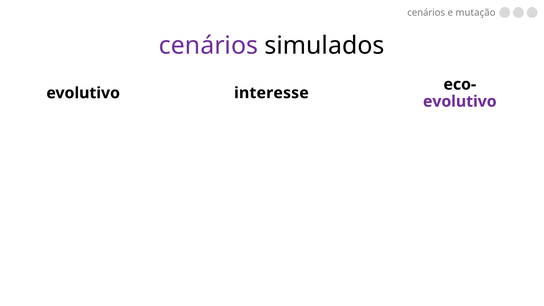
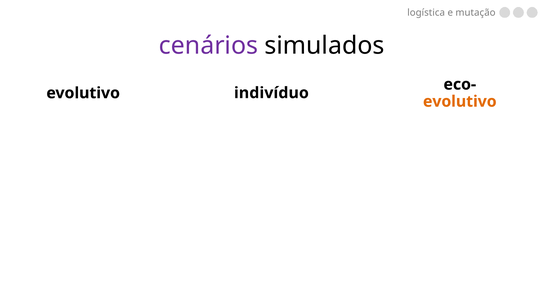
cenários at (426, 13): cenários -> logística
interesse: interesse -> indivíduo
evolutivo at (460, 101) colour: purple -> orange
